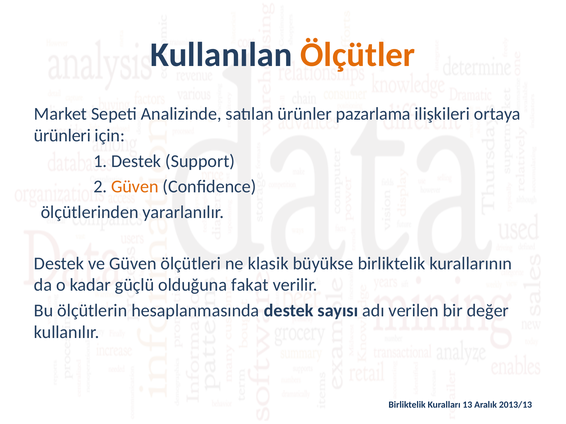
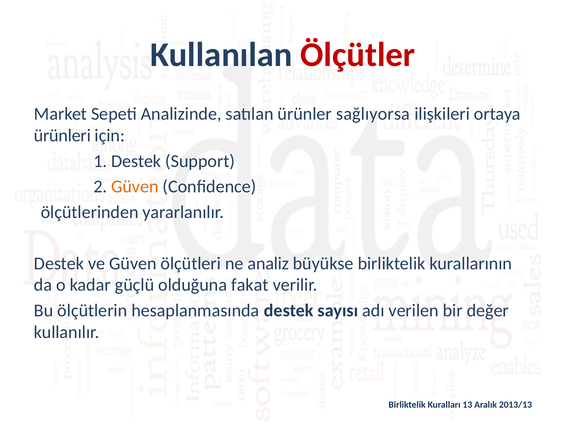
Ölçütler colour: orange -> red
pazarlama: pazarlama -> sağlıyorsa
klasik: klasik -> analiz
